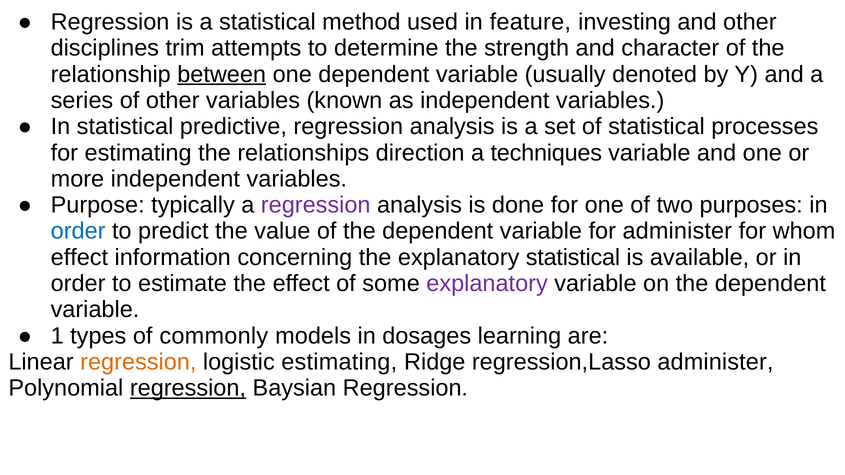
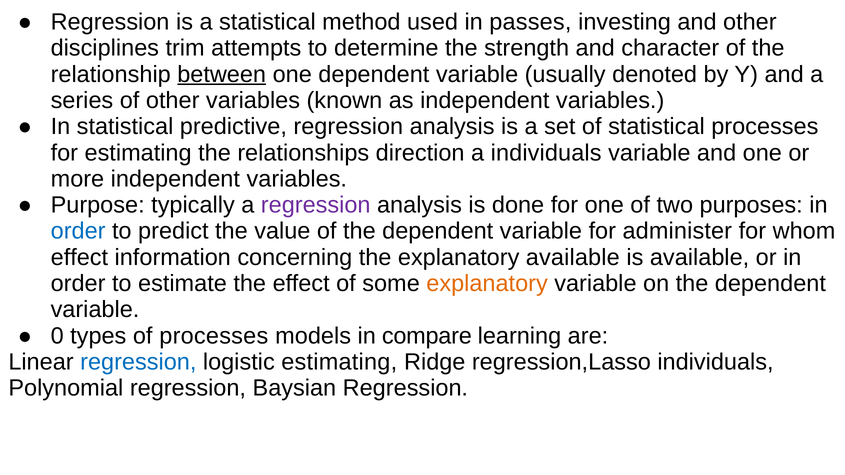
feature: feature -> passes
a techniques: techniques -> individuals
explanatory statistical: statistical -> available
explanatory at (487, 284) colour: purple -> orange
1: 1 -> 0
of commonly: commonly -> processes
dosages: dosages -> compare
regression at (138, 362) colour: orange -> blue
regression,Lasso administer: administer -> individuals
regression at (188, 389) underline: present -> none
